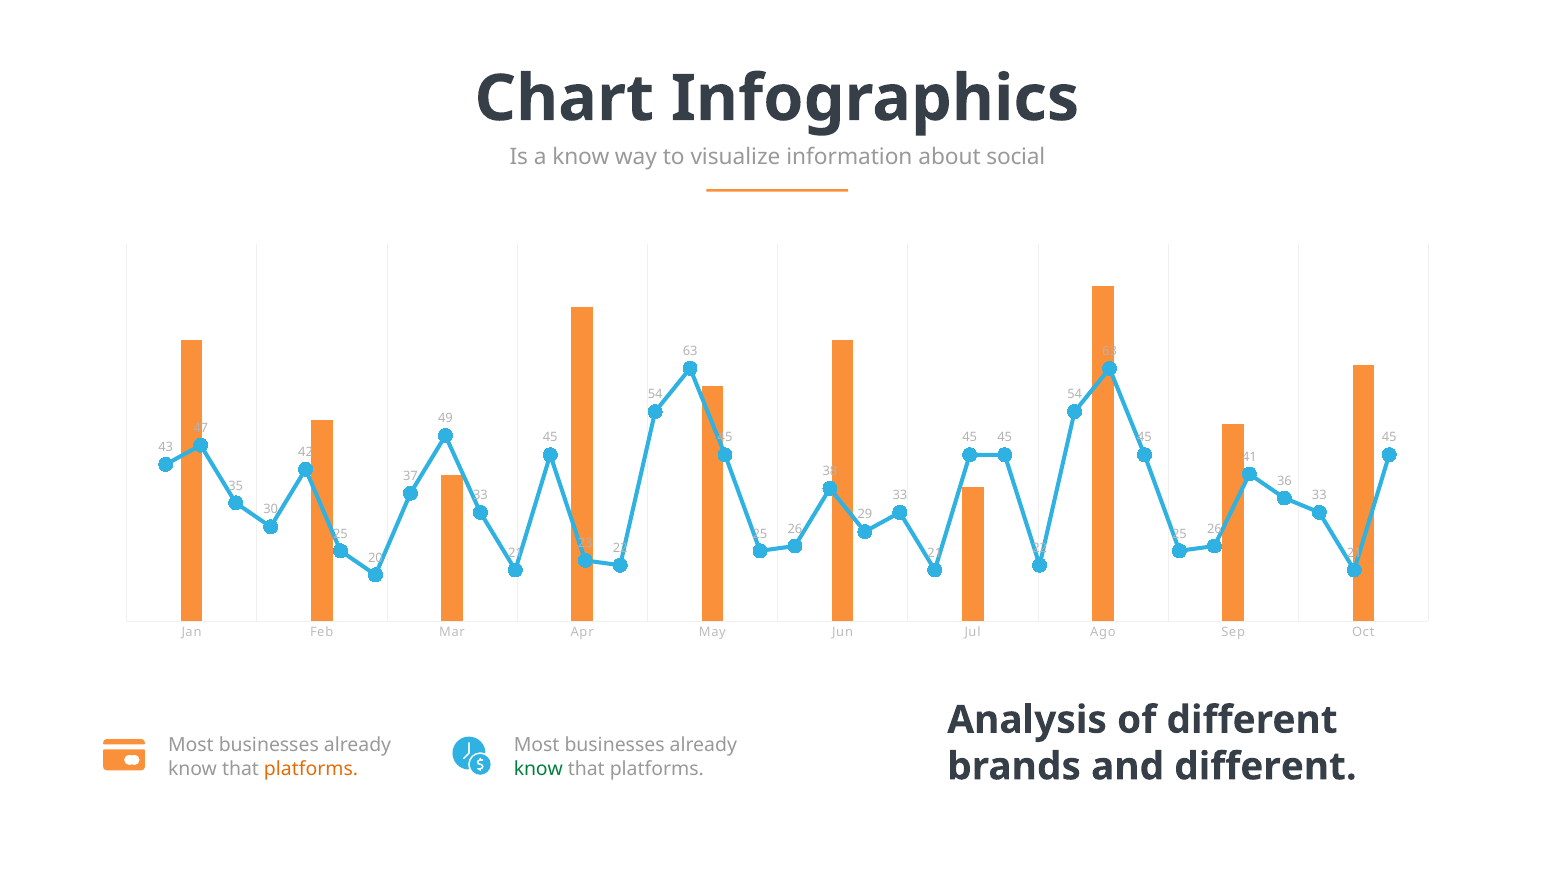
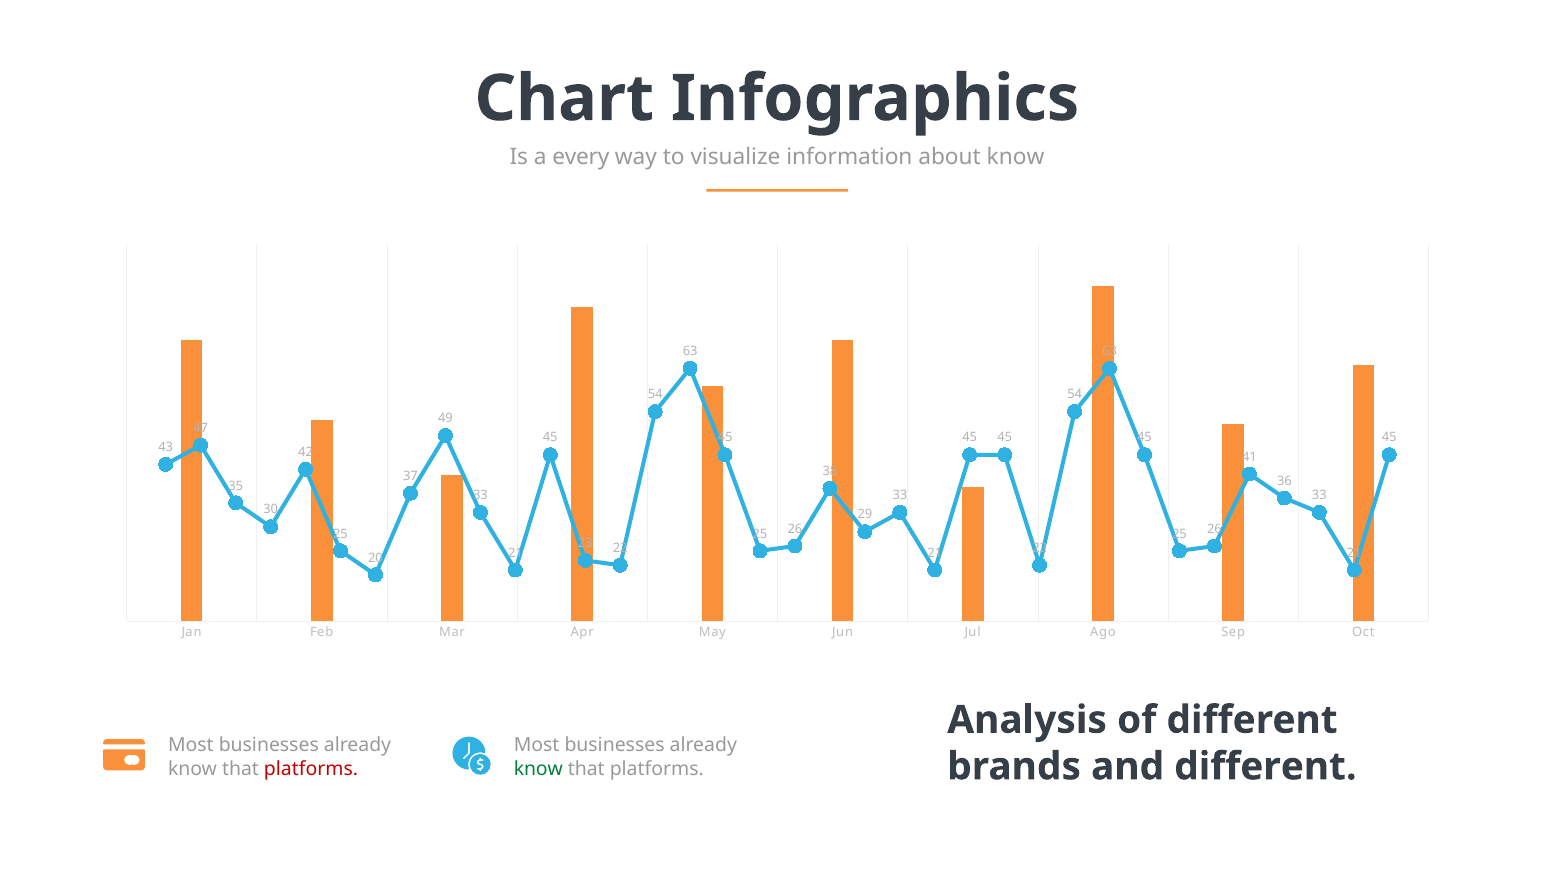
a know: know -> every
about social: social -> know
platforms at (311, 769) colour: orange -> red
